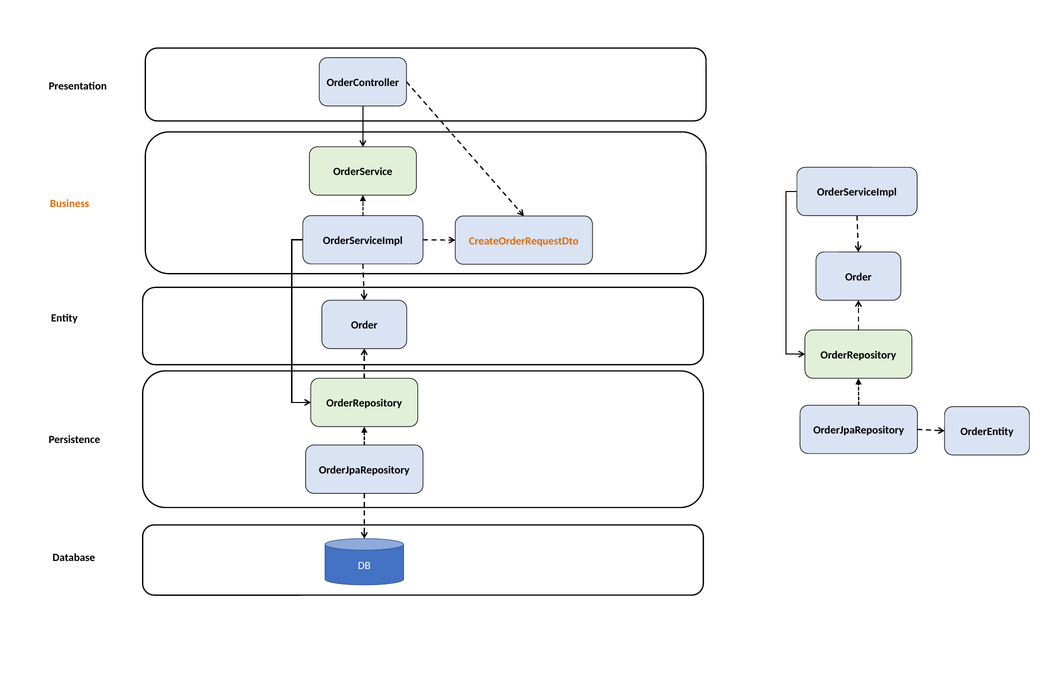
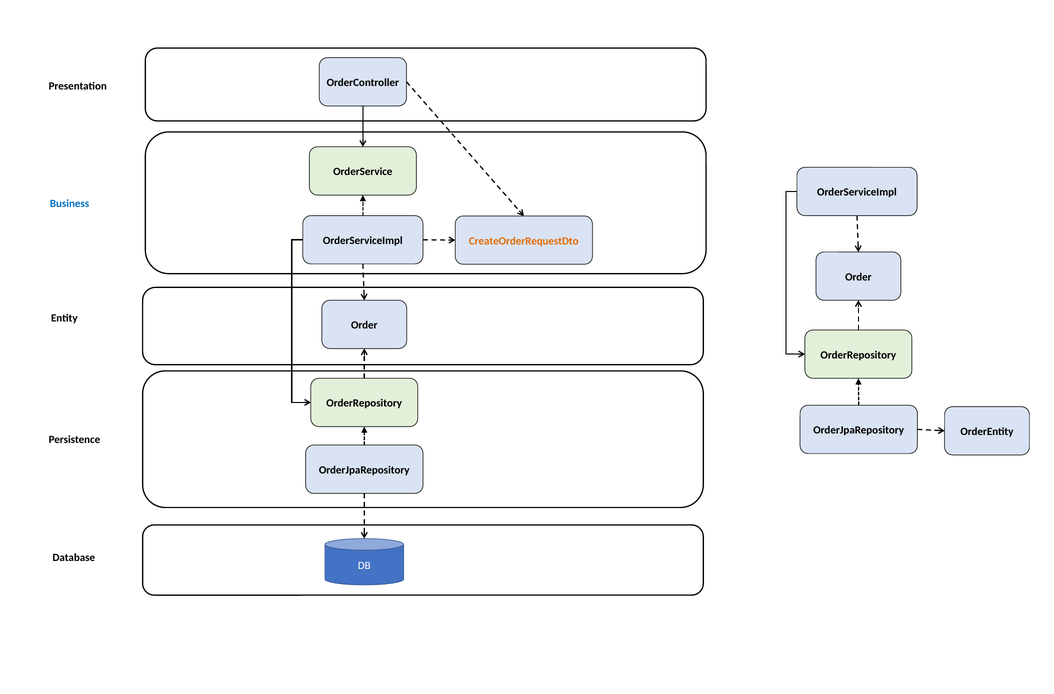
Business colour: orange -> blue
